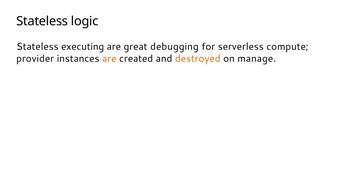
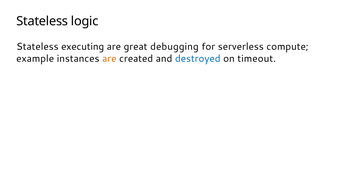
provider: provider -> example
destroyed colour: orange -> blue
manage: manage -> timeout
